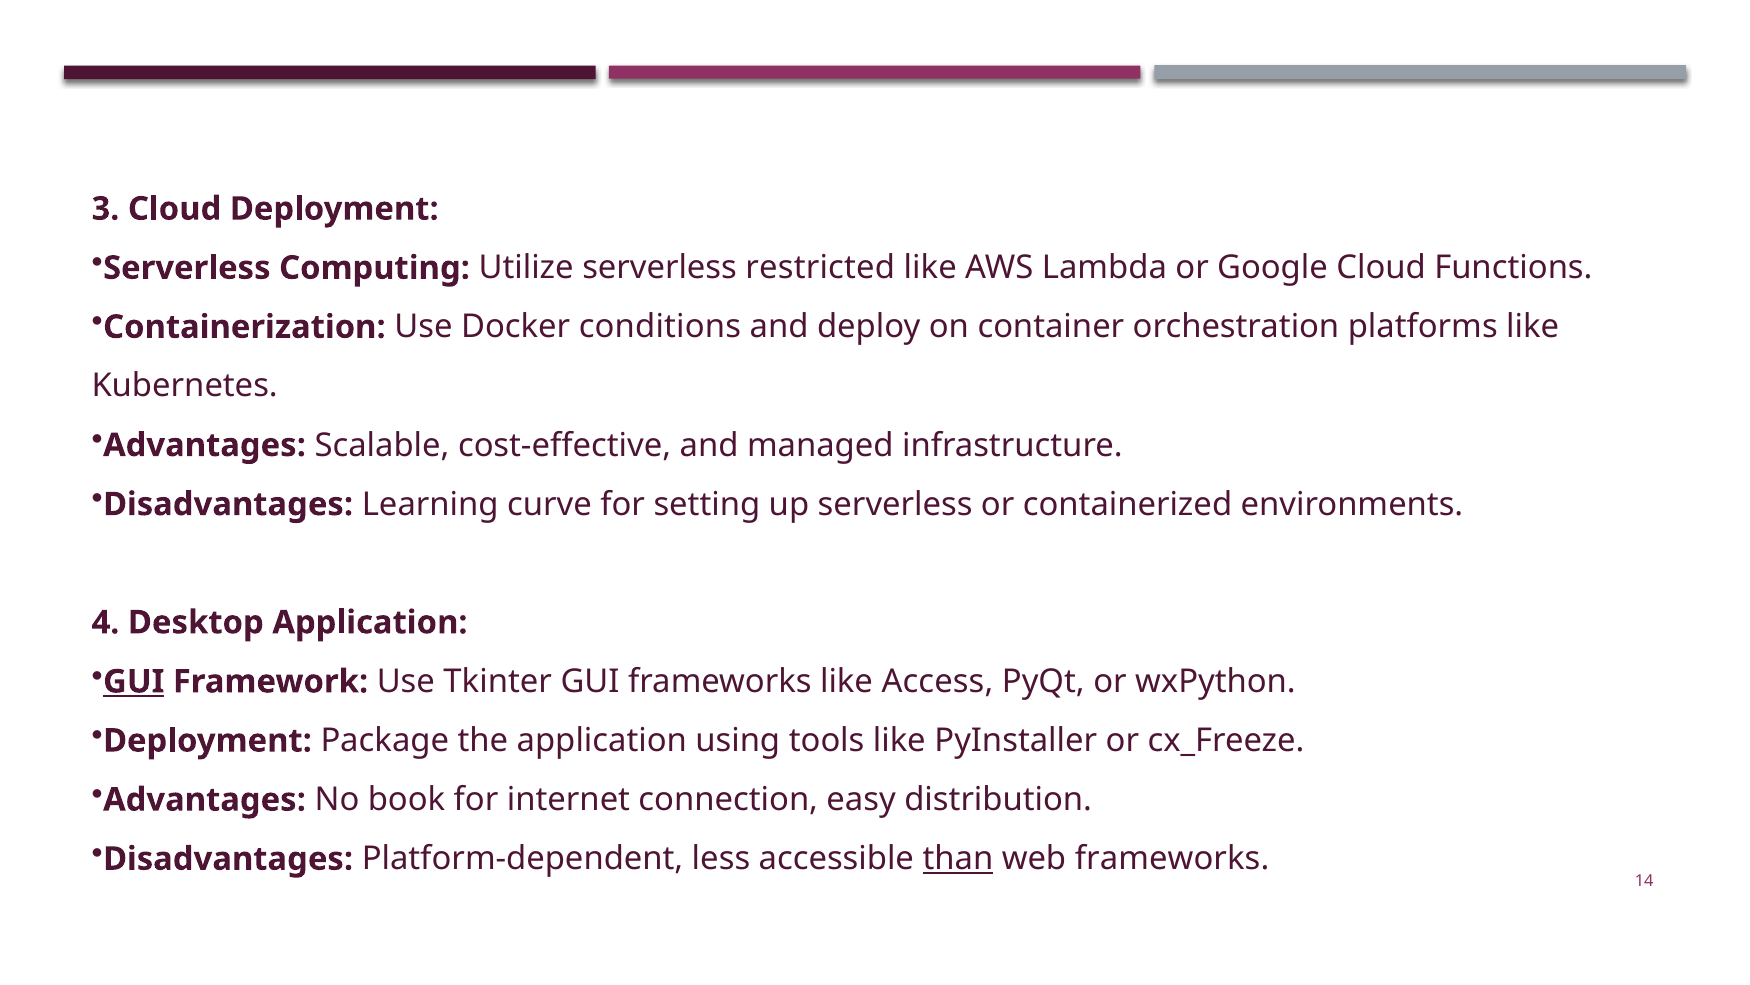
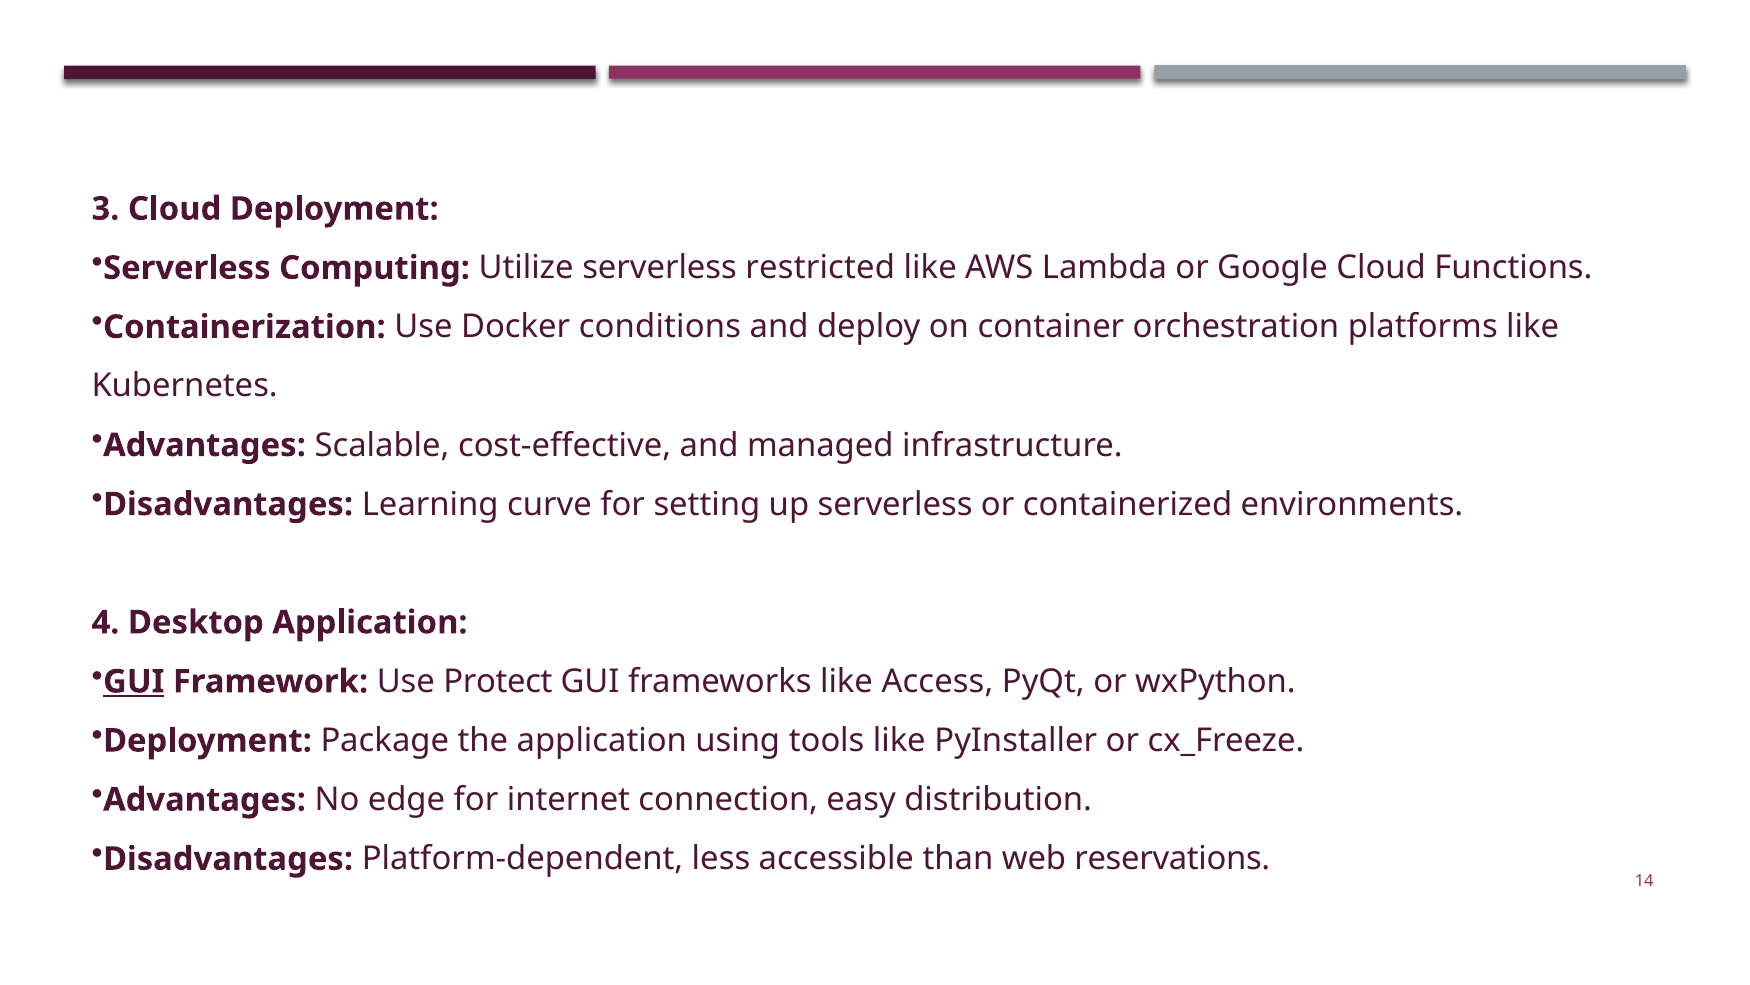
Tkinter: Tkinter -> Protect
book: book -> edge
than underline: present -> none
web frameworks: frameworks -> reservations
